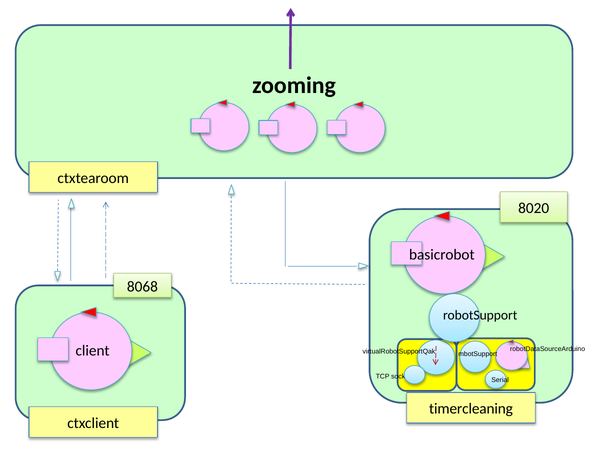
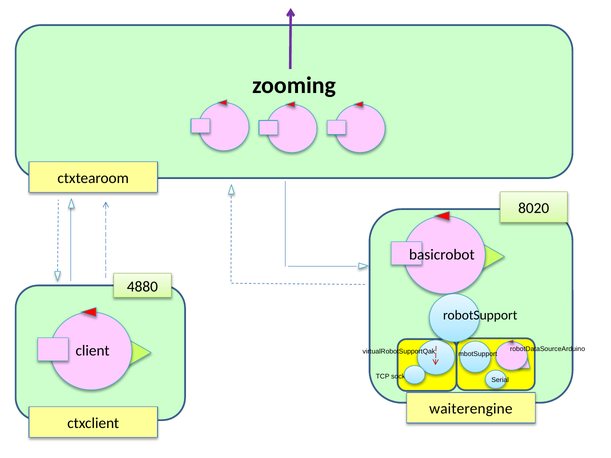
8068: 8068 -> 4880
timercleaning: timercleaning -> waiterengine
